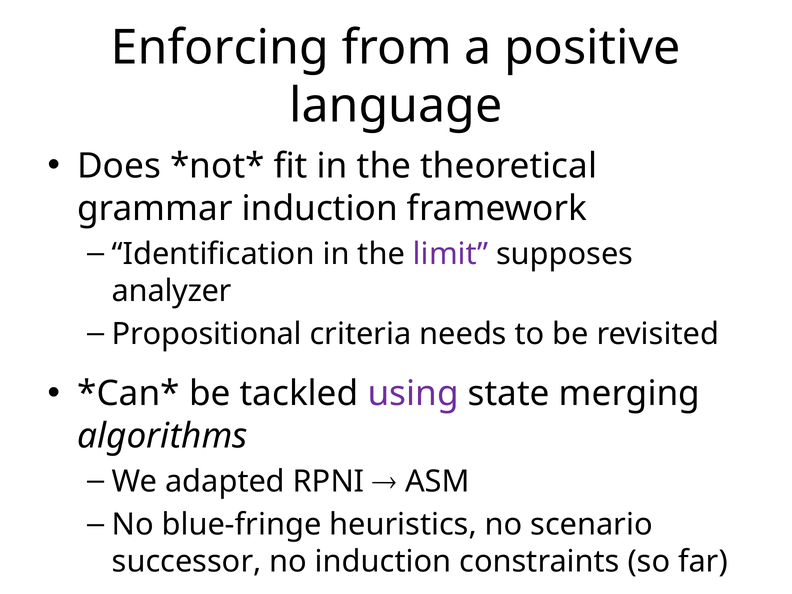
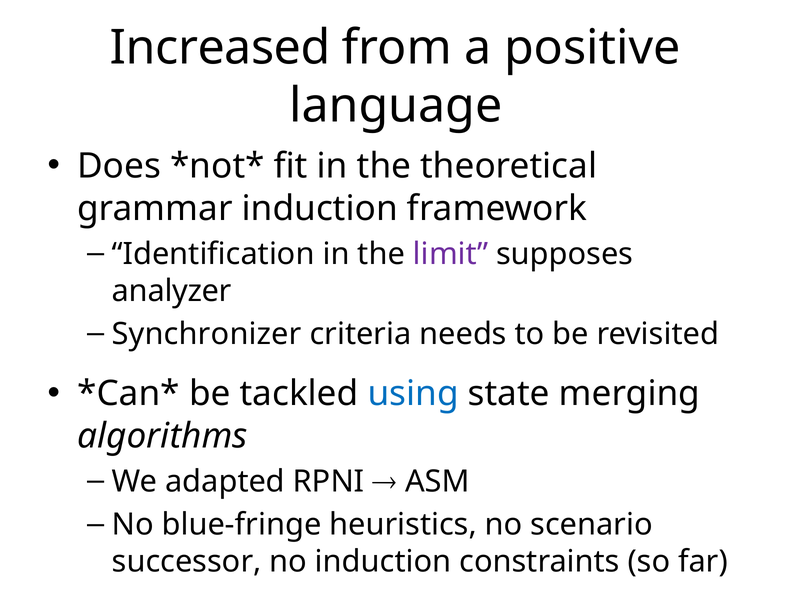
Enforcing: Enforcing -> Increased
Propositional: Propositional -> Synchronizer
using colour: purple -> blue
